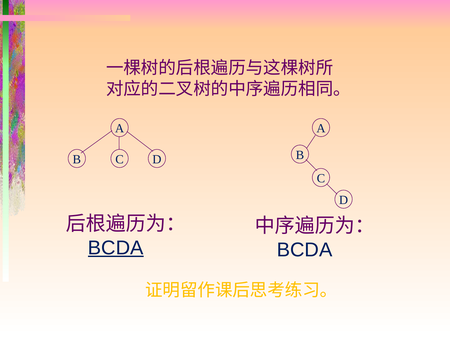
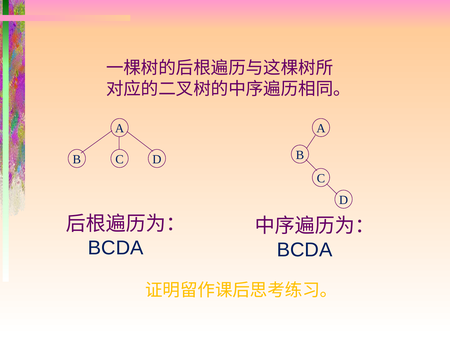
BCDA at (116, 248) underline: present -> none
